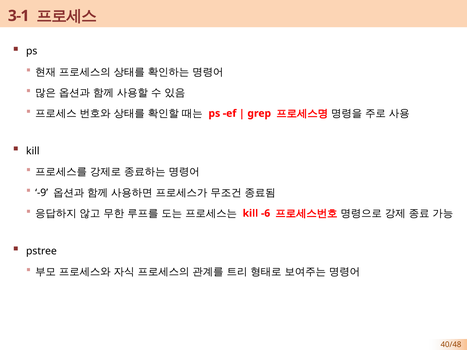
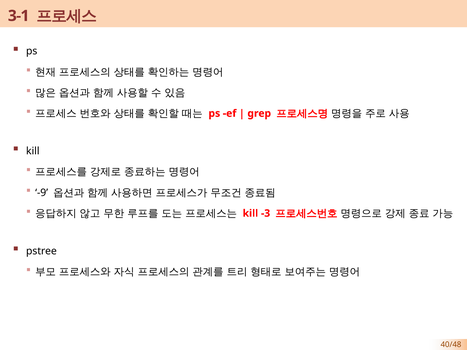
-6: -6 -> -3
